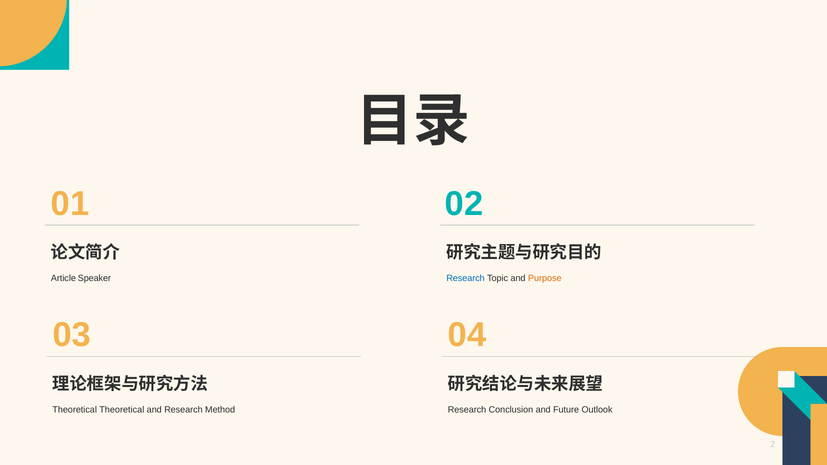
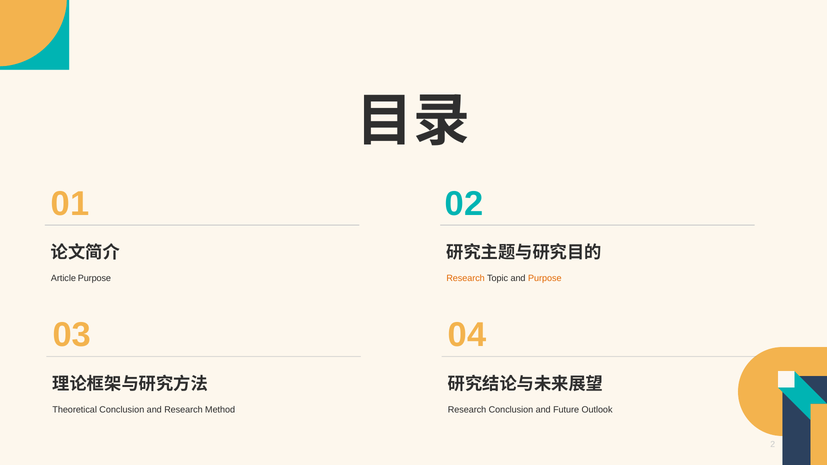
Article Speaker: Speaker -> Purpose
Research at (466, 279) colour: blue -> orange
Theoretical Theoretical: Theoretical -> Conclusion
